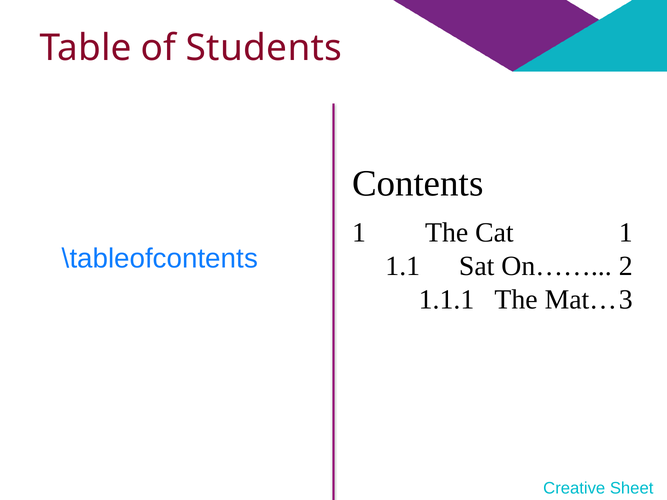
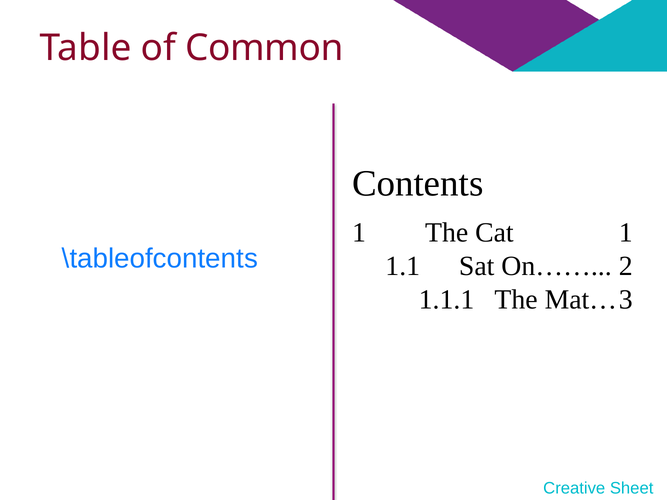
Students: Students -> Common
